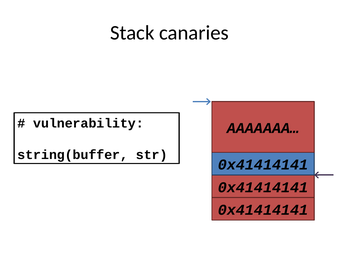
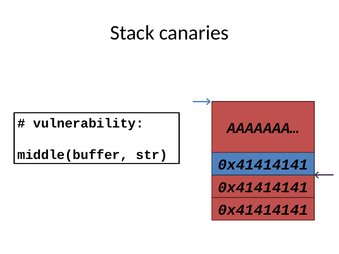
string(buffer: string(buffer -> middle(buffer
